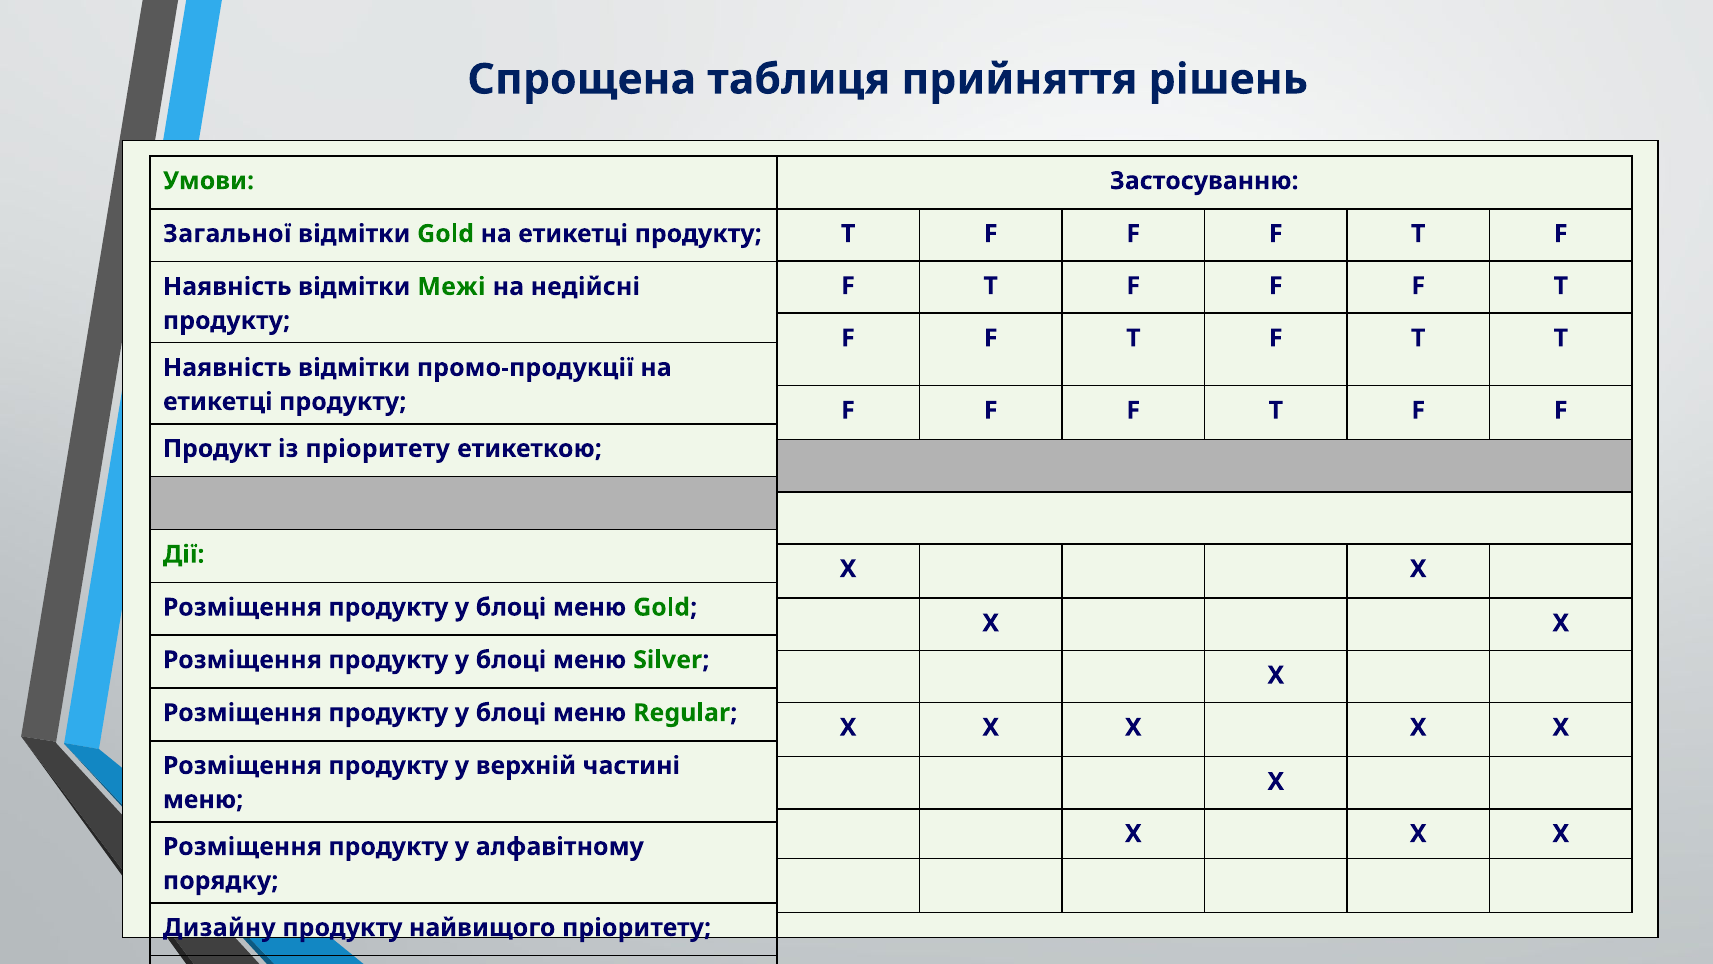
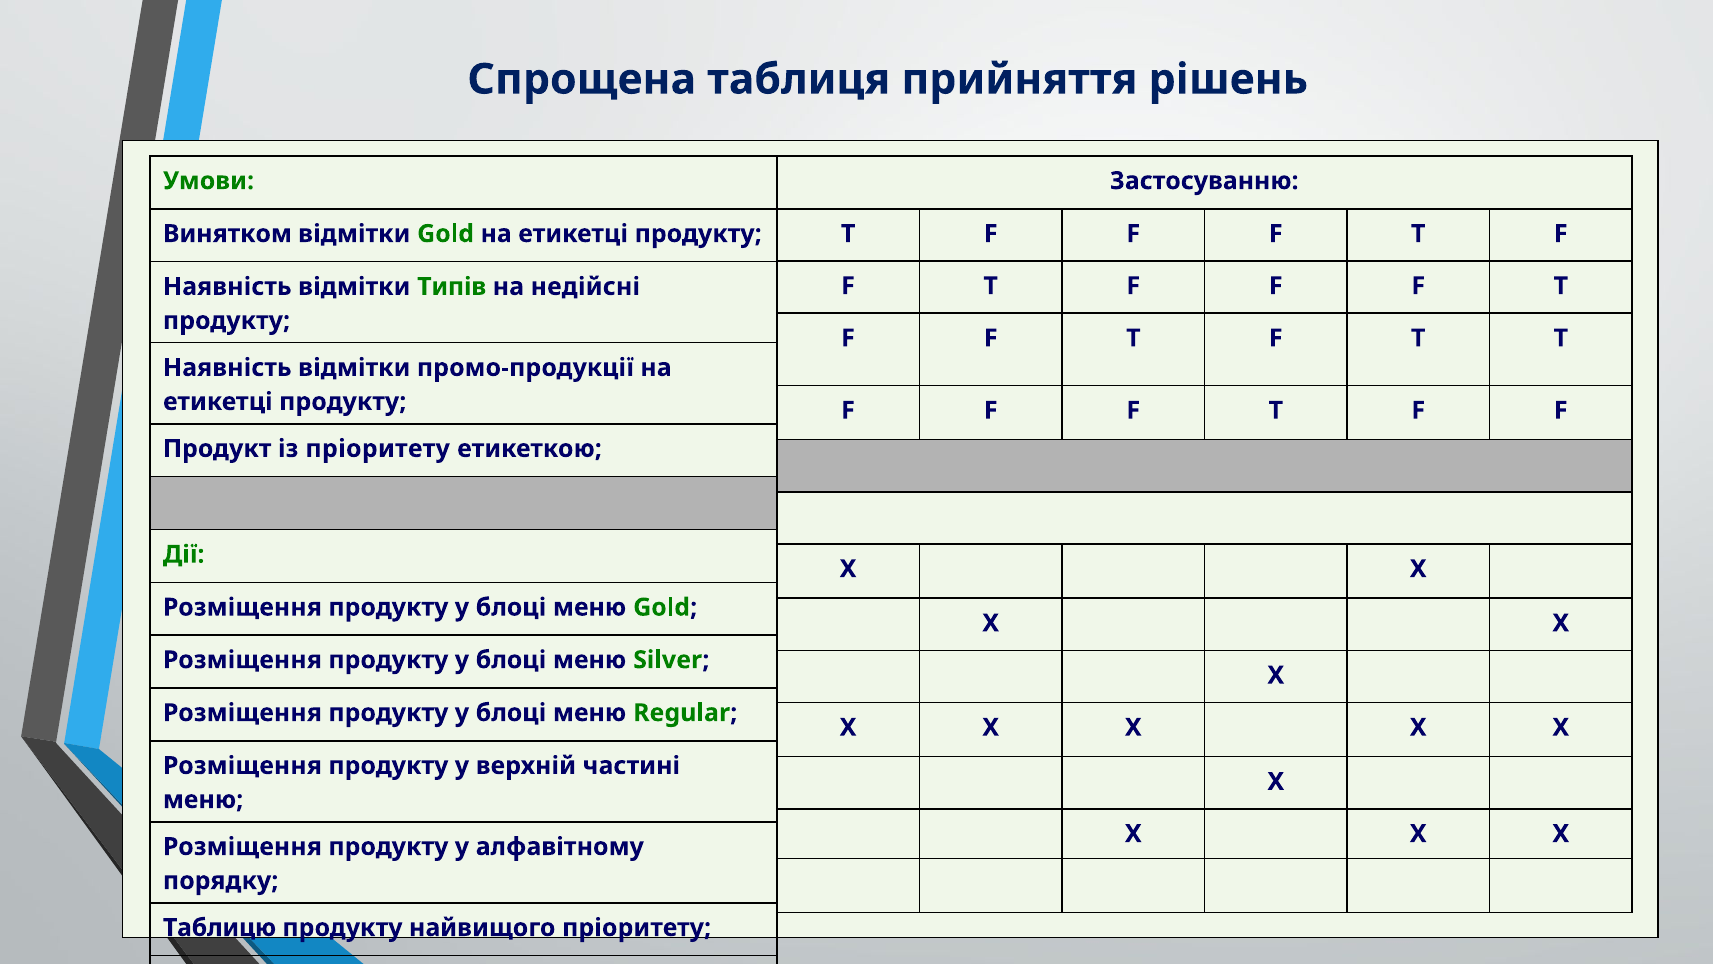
Загальної: Загальної -> Винятком
Межі: Межі -> Типів
Дизайну: Дизайну -> Таблицю
